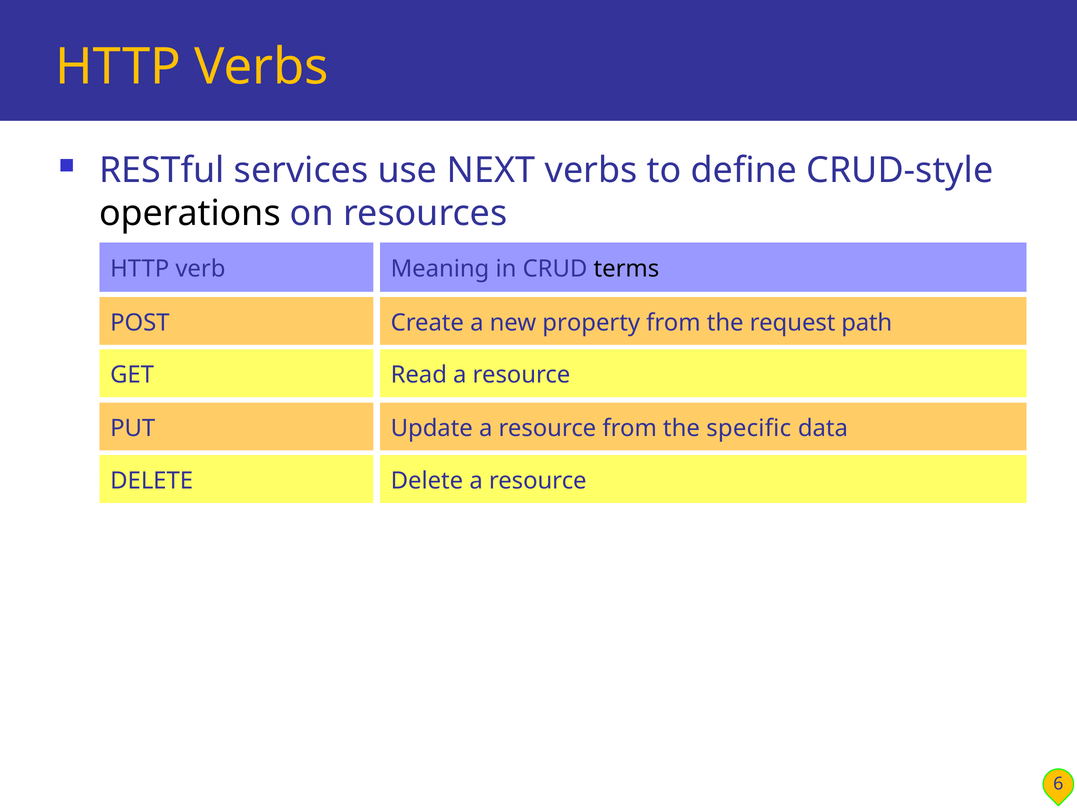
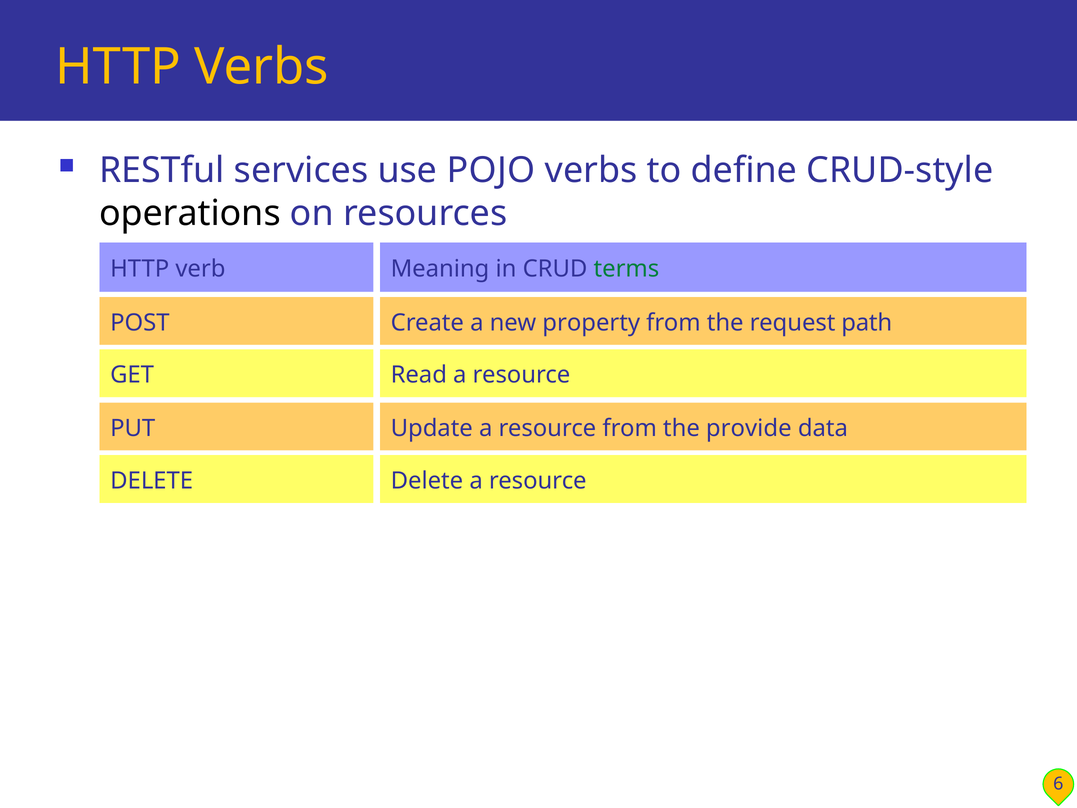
NEXT: NEXT -> POJO
terms colour: black -> green
specific: specific -> provide
